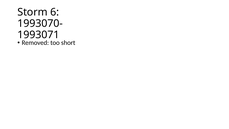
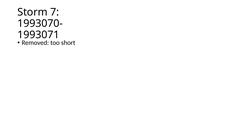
6: 6 -> 7
